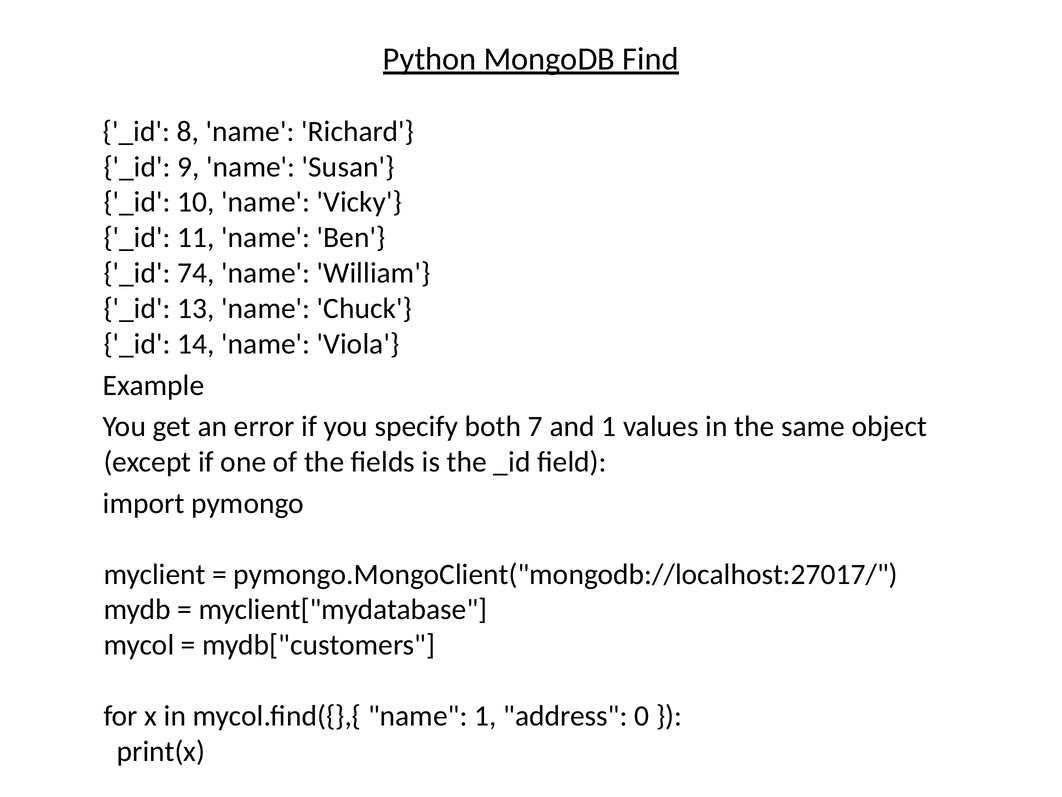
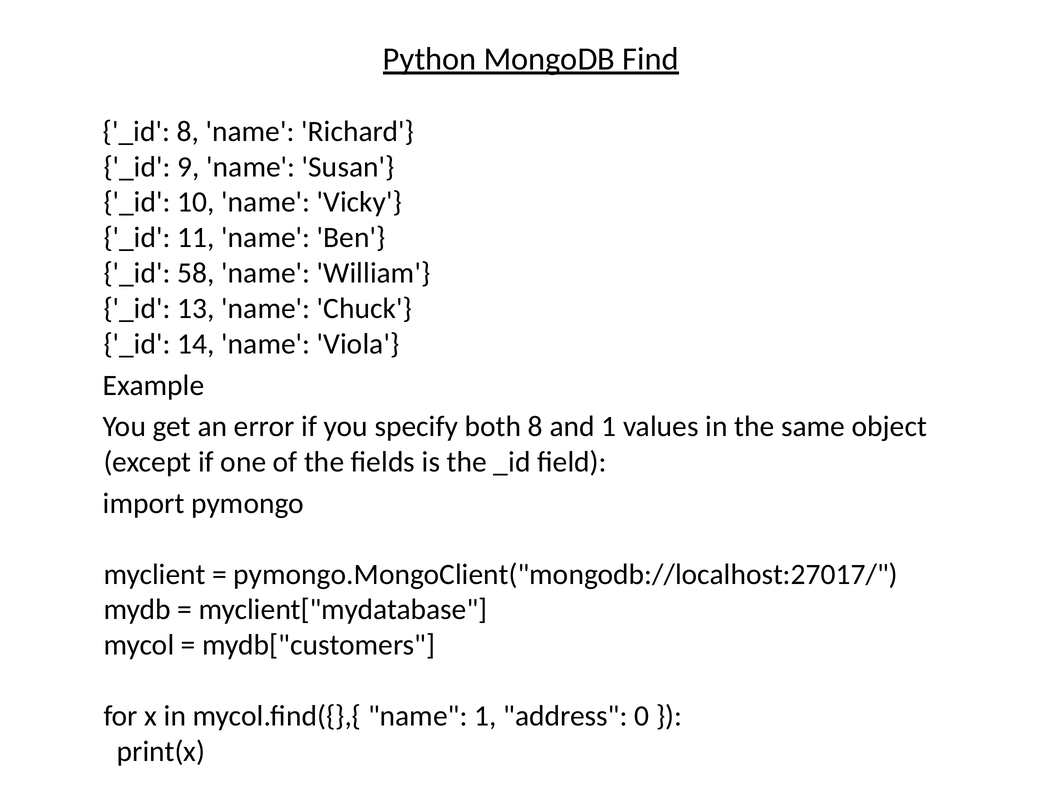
74: 74 -> 58
both 7: 7 -> 8
